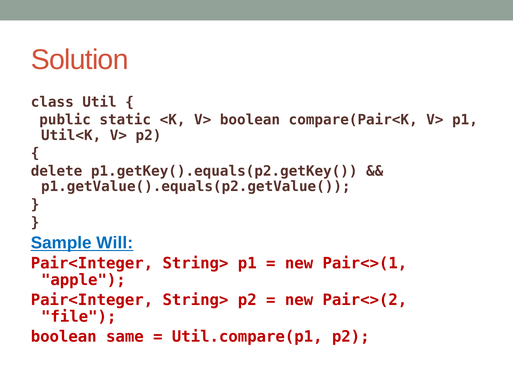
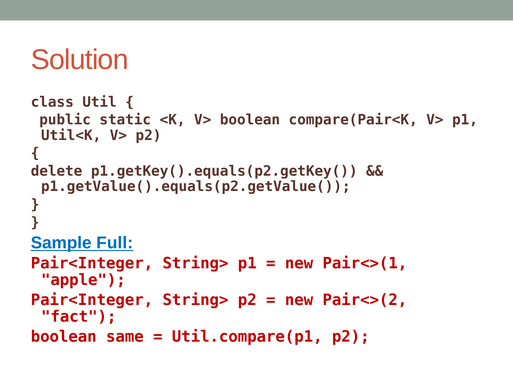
Will: Will -> Full
file: file -> fact
